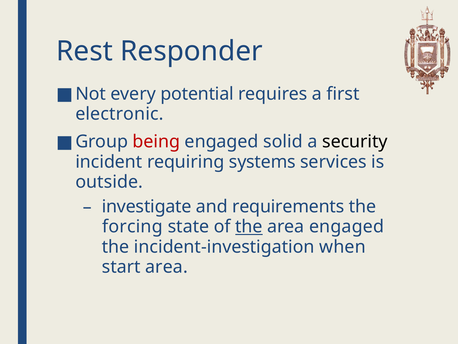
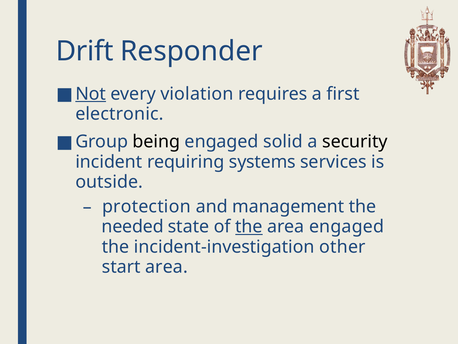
Rest: Rest -> Drift
Not underline: none -> present
potential: potential -> violation
being colour: red -> black
investigate: investigate -> protection
requirements: requirements -> management
forcing: forcing -> needed
when: when -> other
